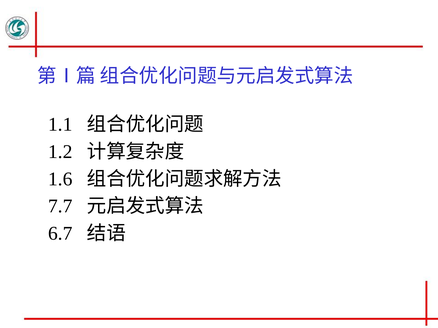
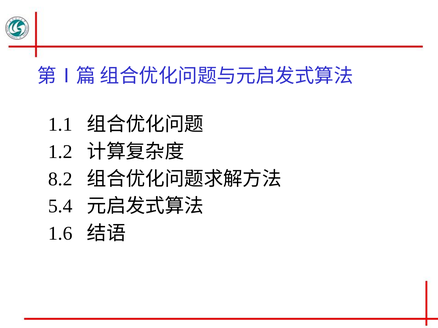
1.6: 1.6 -> 8.2
7.7: 7.7 -> 5.4
6.7: 6.7 -> 1.6
